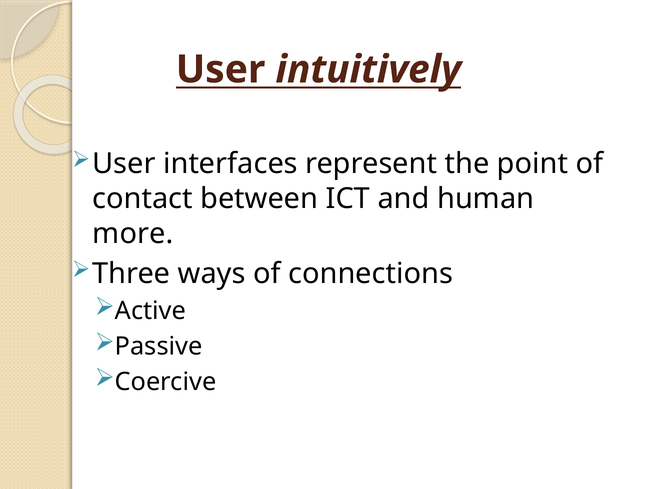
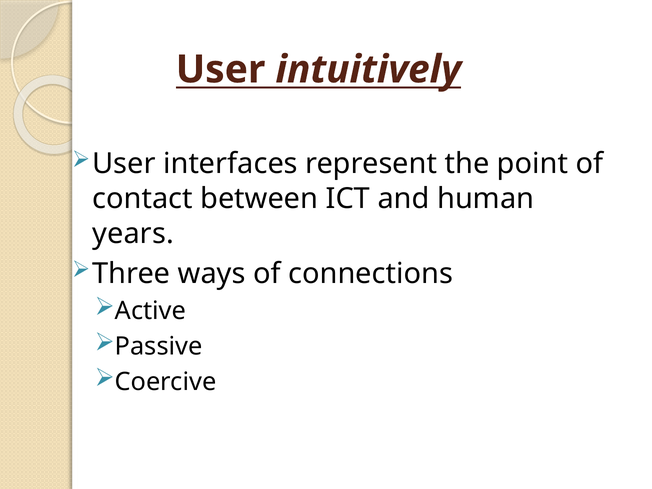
more: more -> years
